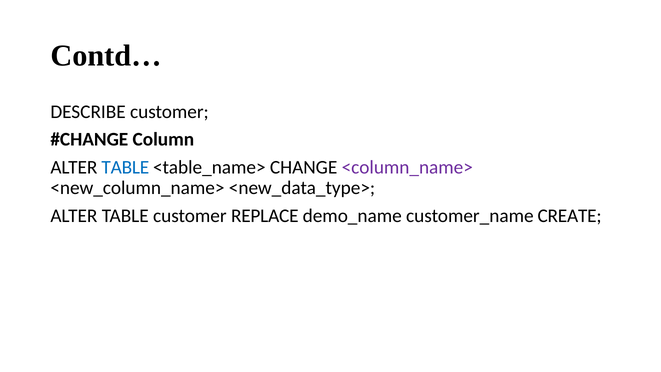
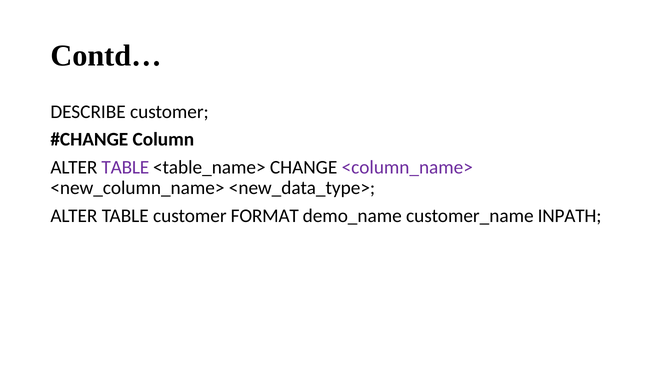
TABLE at (125, 167) colour: blue -> purple
REPLACE: REPLACE -> FORMAT
CREATE: CREATE -> INPATH
